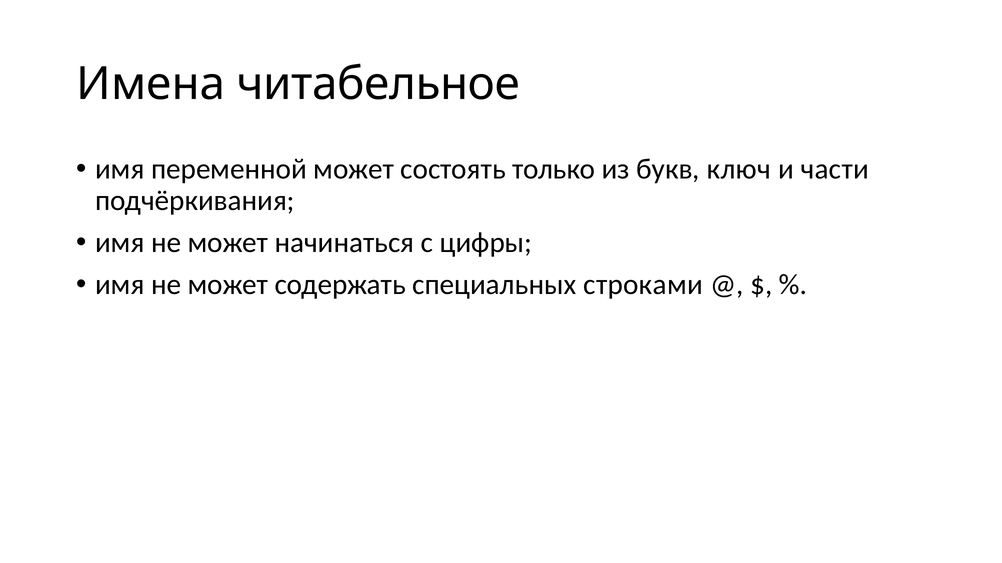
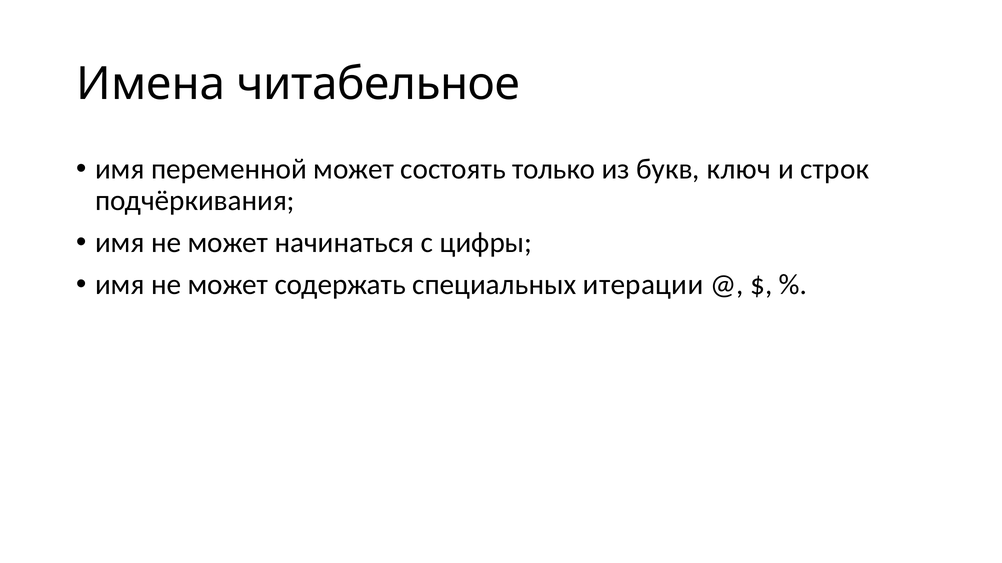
части: части -> строк
строками: строками -> итерации
